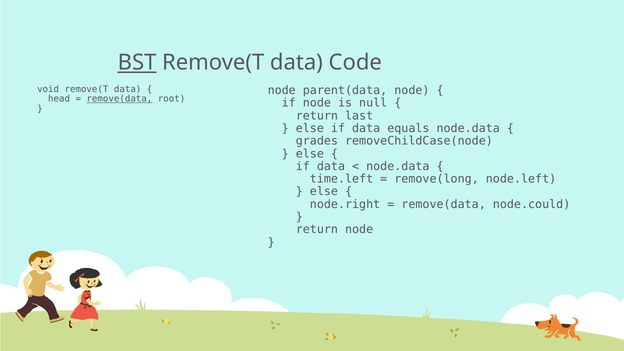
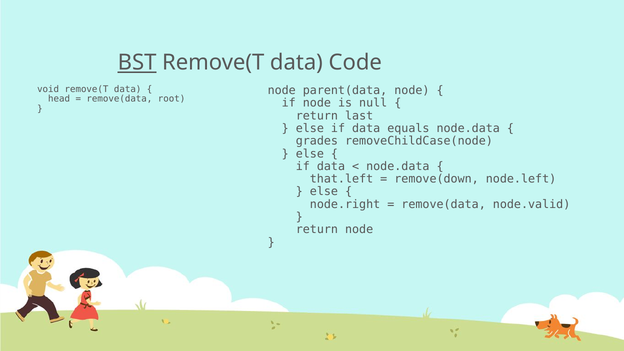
remove(data at (119, 99) underline: present -> none
time.left: time.left -> that.left
remove(long: remove(long -> remove(down
node.could: node.could -> node.valid
